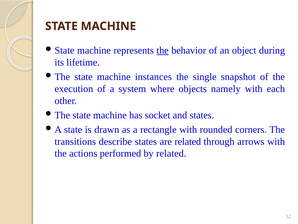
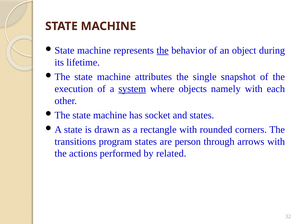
instances: instances -> attributes
system underline: none -> present
describe: describe -> program
are related: related -> person
